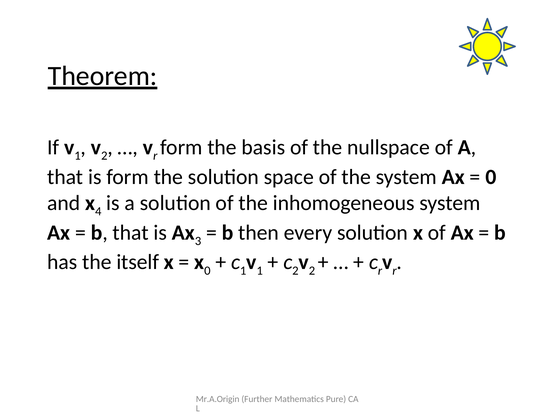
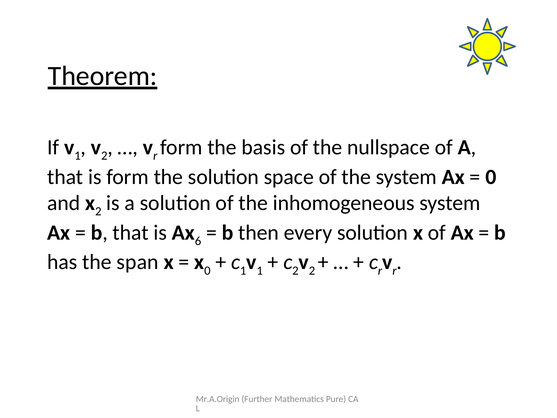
x 4: 4 -> 2
3: 3 -> 6
itself: itself -> span
